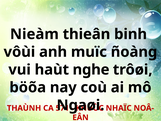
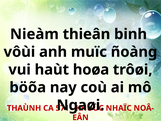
nghe: nghe -> hoøa
